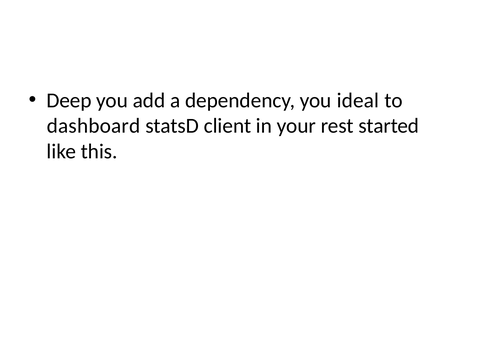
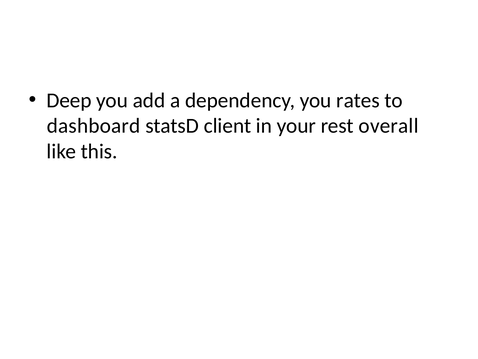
ideal: ideal -> rates
started: started -> overall
